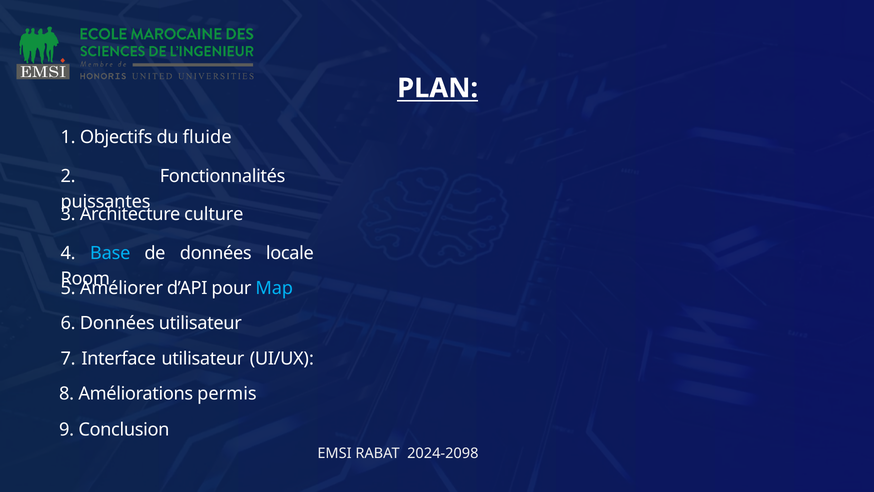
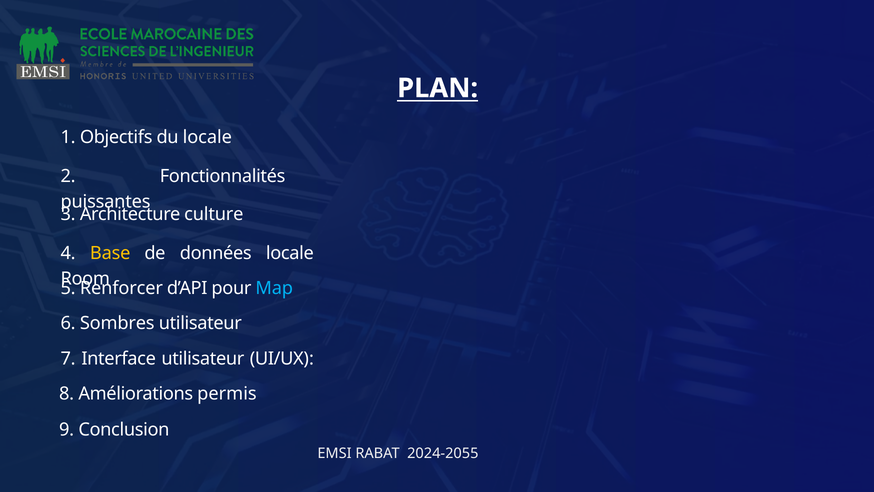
du fluide: fluide -> locale
Base colour: light blue -> yellow
Améliorer: Améliorer -> Renforcer
6 Données: Données -> Sombres
2024-2098: 2024-2098 -> 2024-2055
